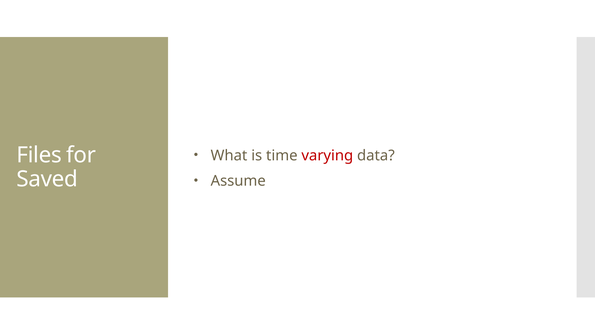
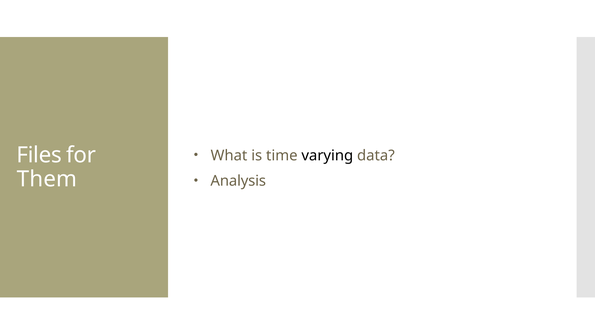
varying colour: red -> black
Saved: Saved -> Them
Assume: Assume -> Analysis
